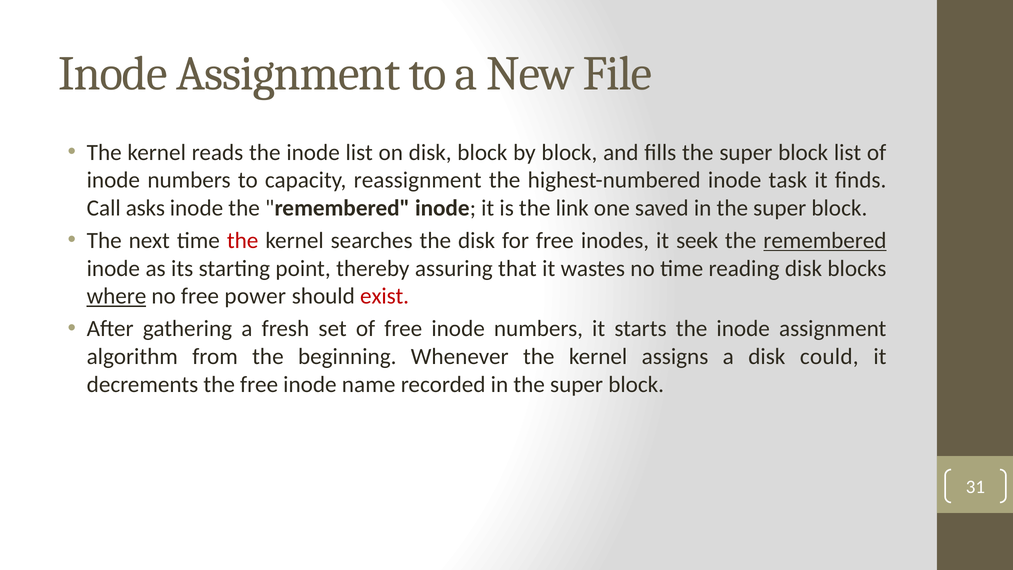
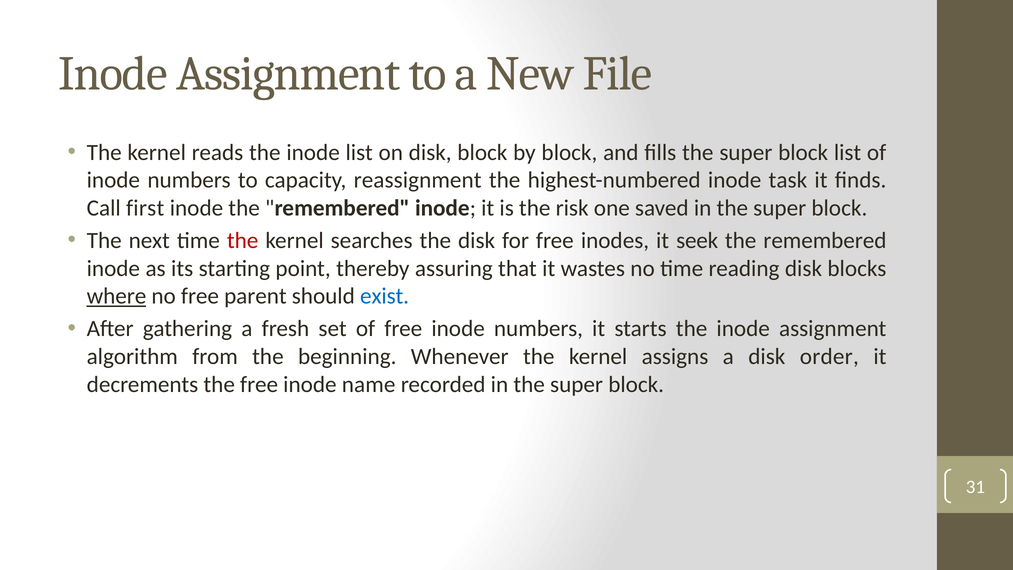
asks: asks -> first
link: link -> risk
remembered at (825, 240) underline: present -> none
power: power -> parent
exist colour: red -> blue
could: could -> order
